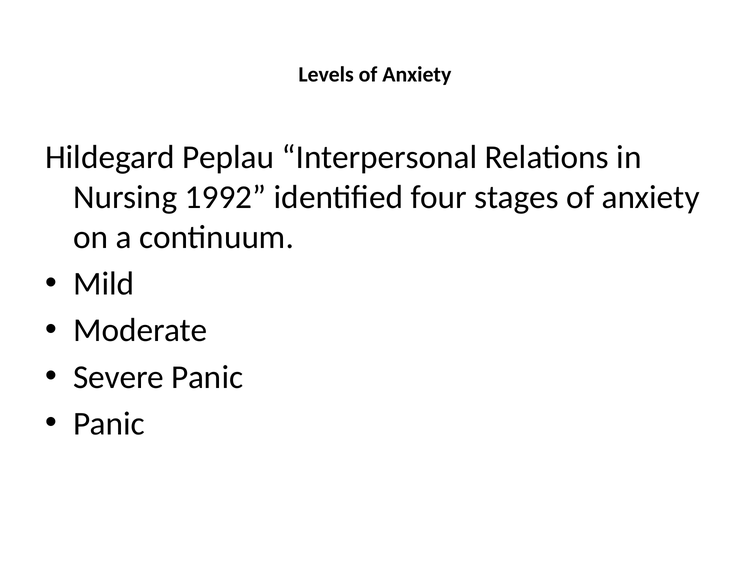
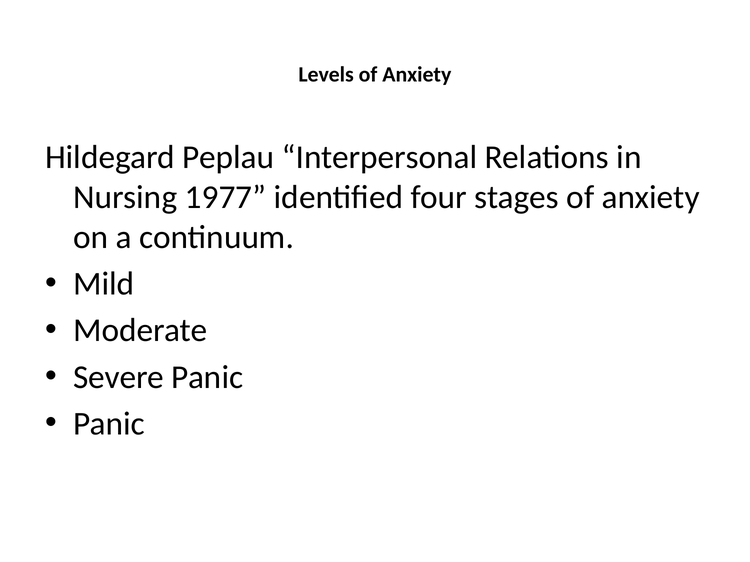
1992: 1992 -> 1977
